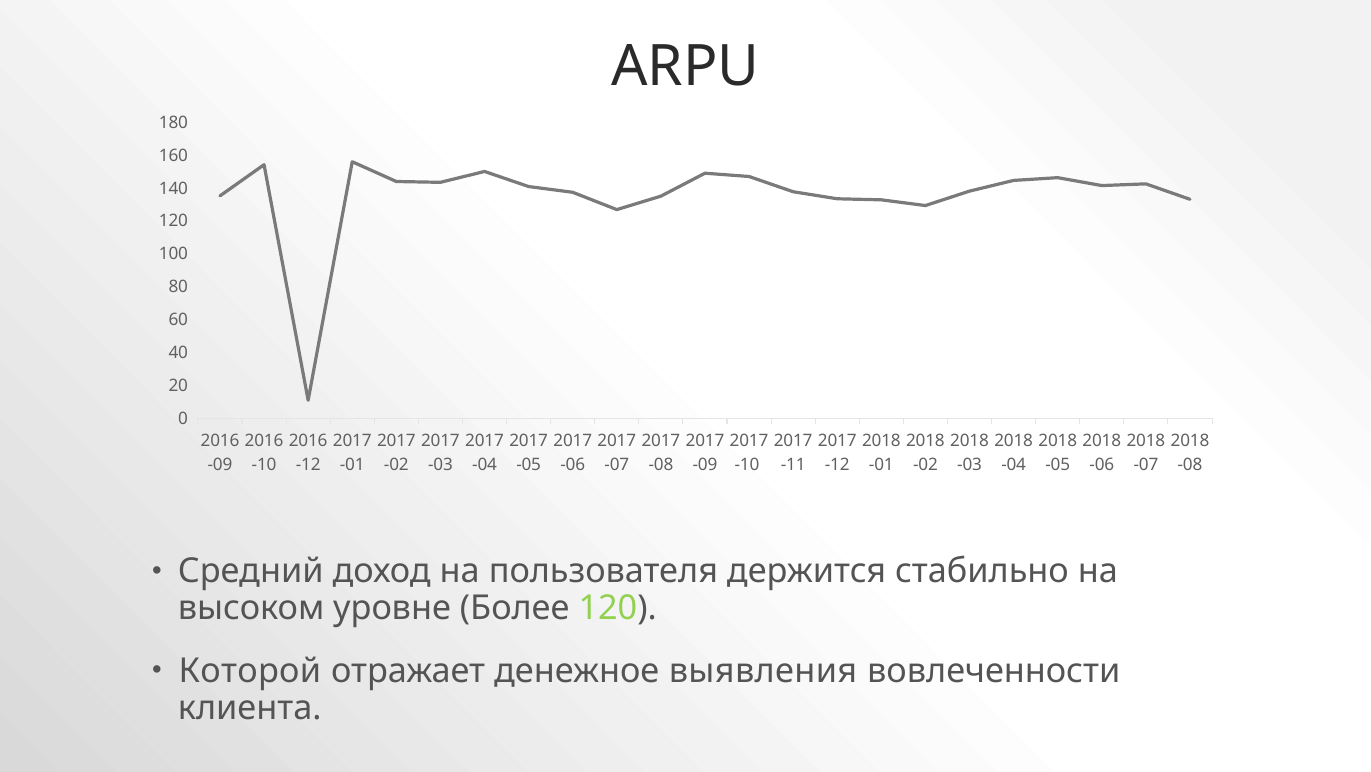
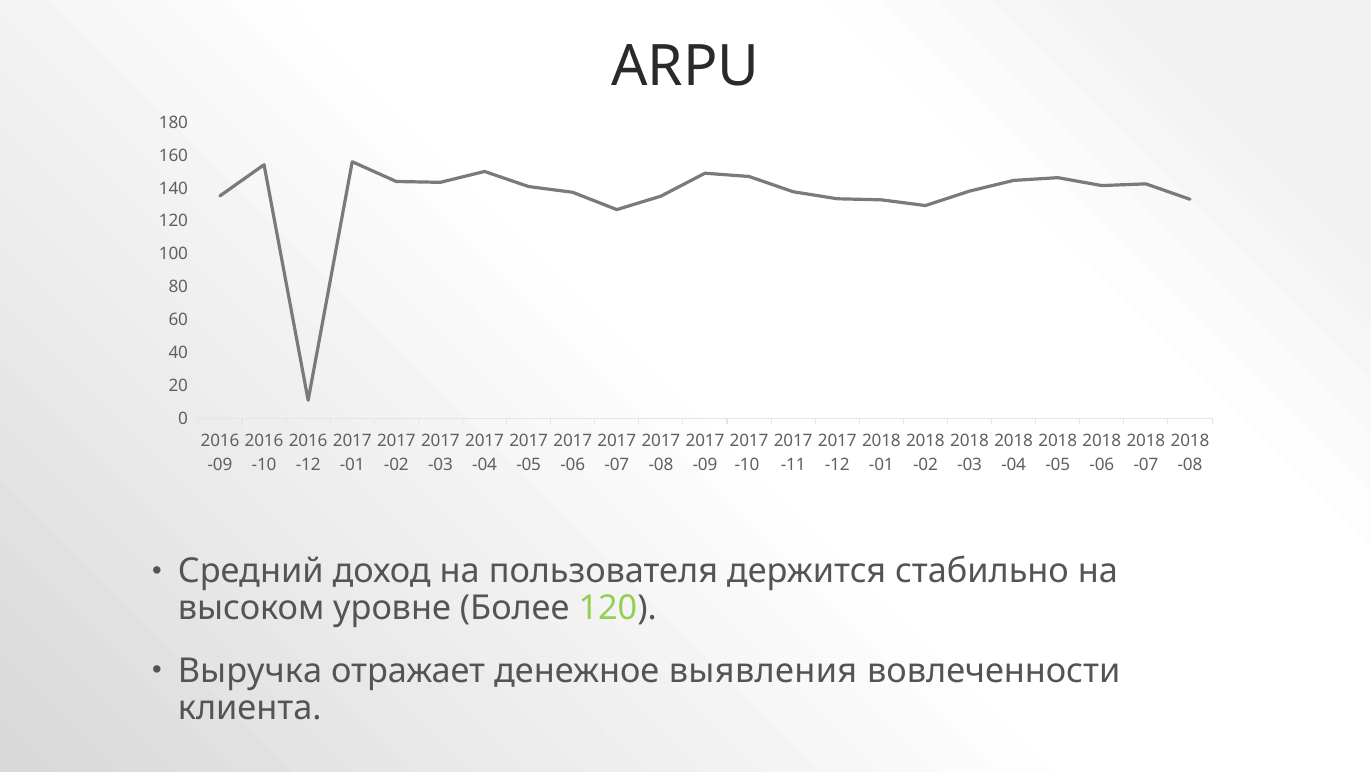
Которой: Которой -> Выручка
